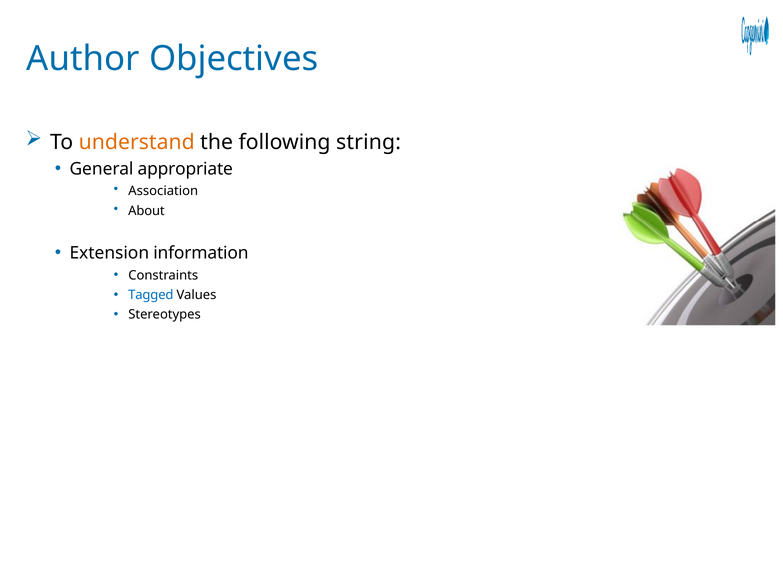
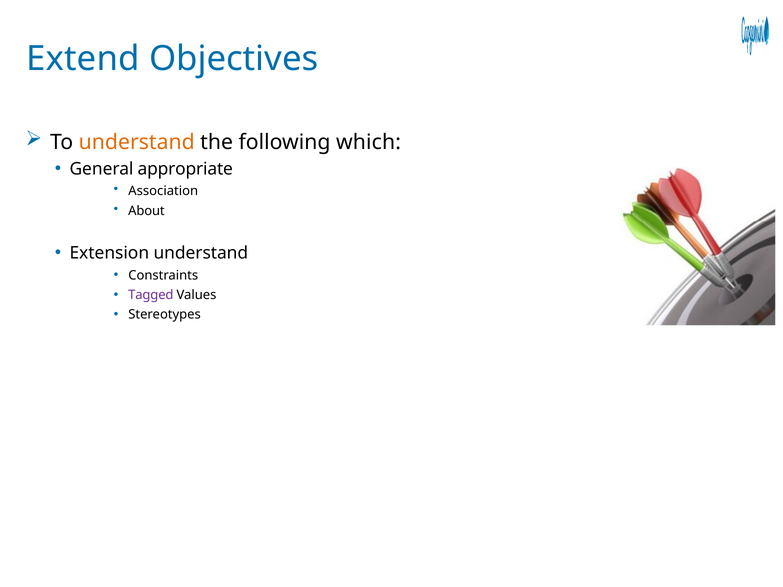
Author: Author -> Extend
string: string -> which
Extension information: information -> understand
Tagged colour: blue -> purple
